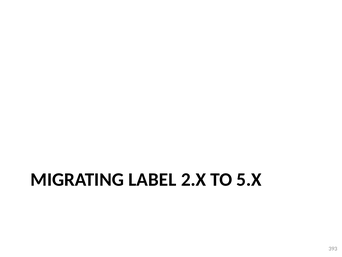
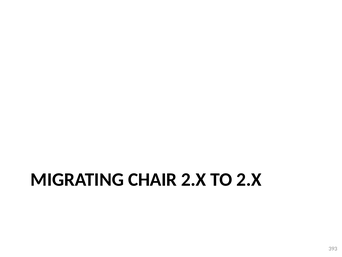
LABEL: LABEL -> CHAIR
TO 5.X: 5.X -> 2.X
